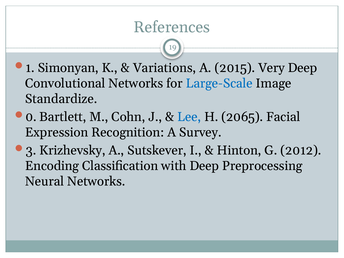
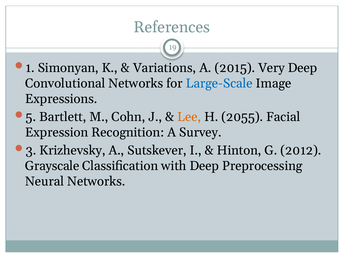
Standardize: Standardize -> Expressions
0: 0 -> 5
Lee colour: blue -> orange
2065: 2065 -> 2055
Encoding: Encoding -> Grayscale
